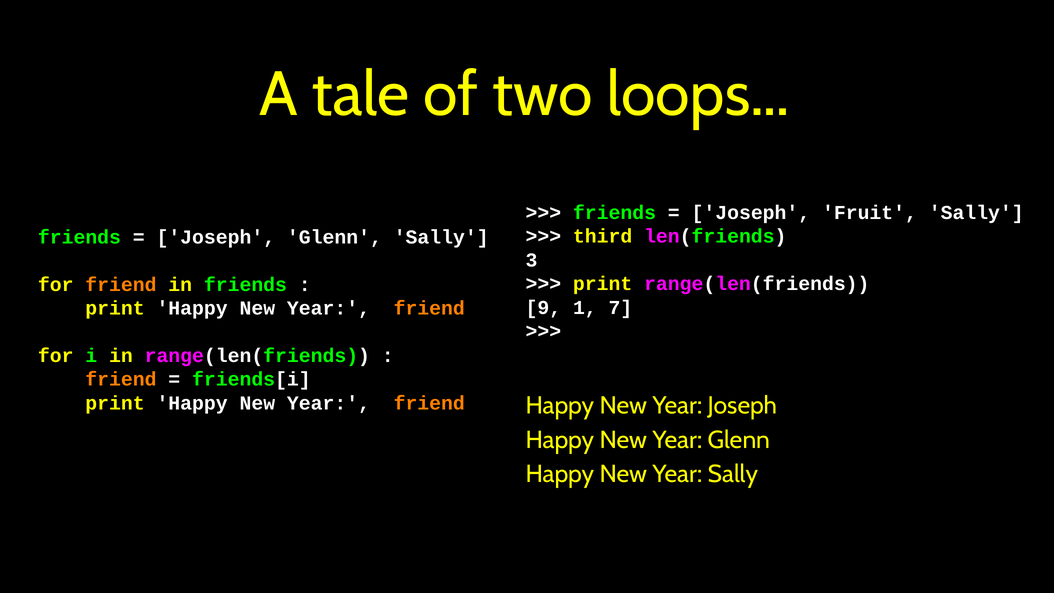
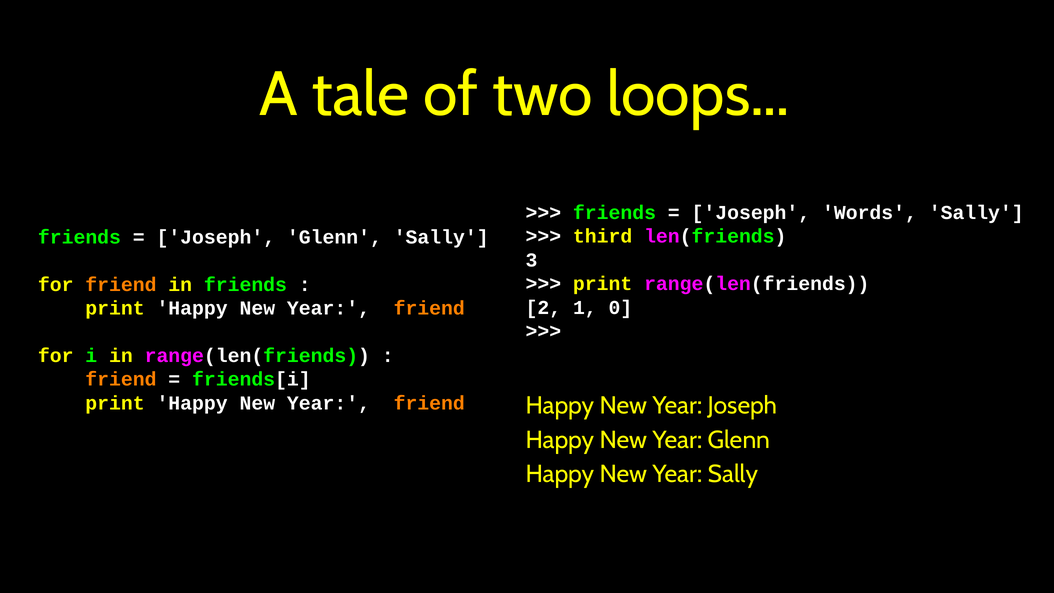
Fruit: Fruit -> Words
9: 9 -> 2
7: 7 -> 0
